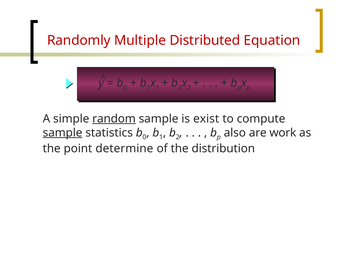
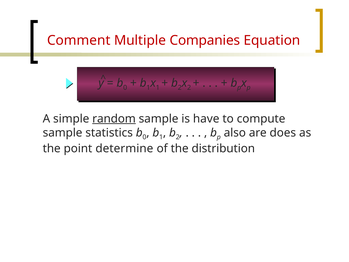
Randomly: Randomly -> Comment
Distributed: Distributed -> Companies
exist: exist -> have
sample at (63, 133) underline: present -> none
work: work -> does
